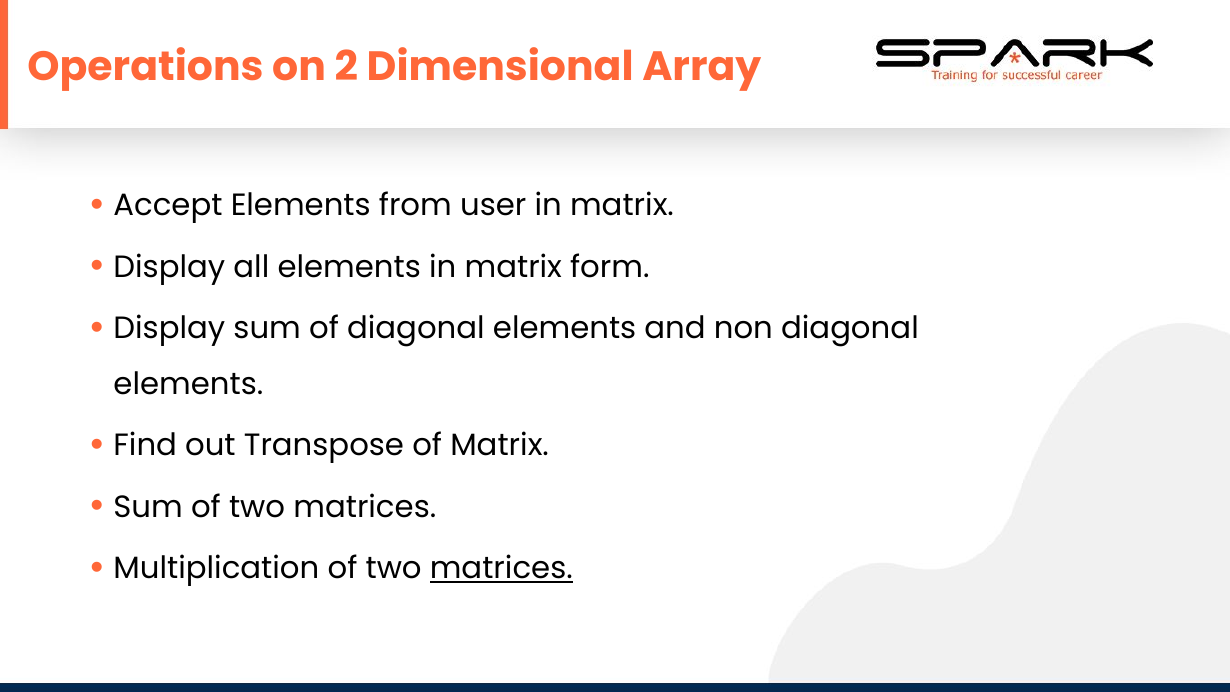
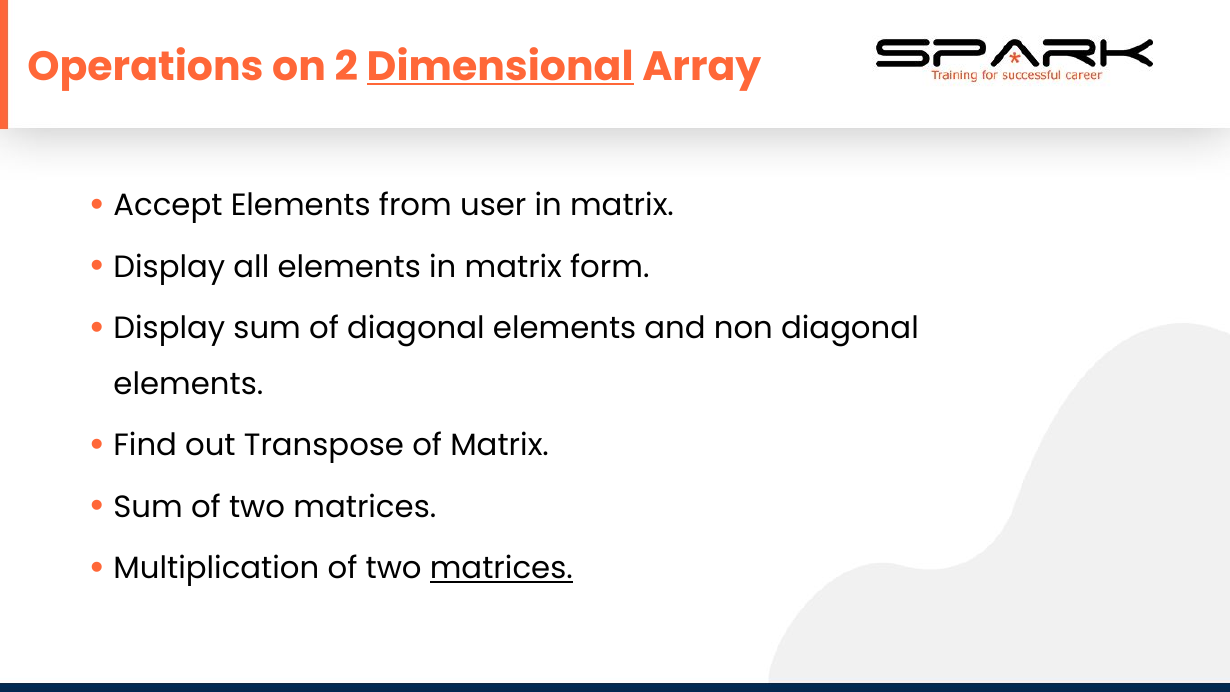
Dimensional underline: none -> present
